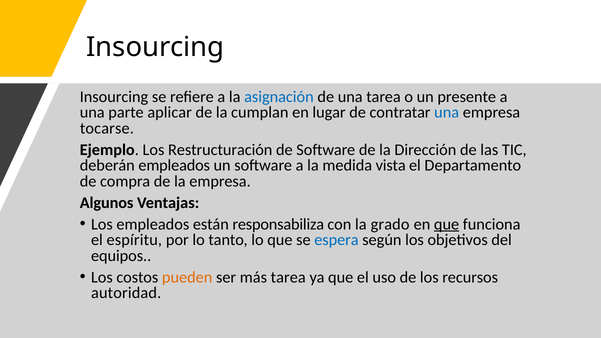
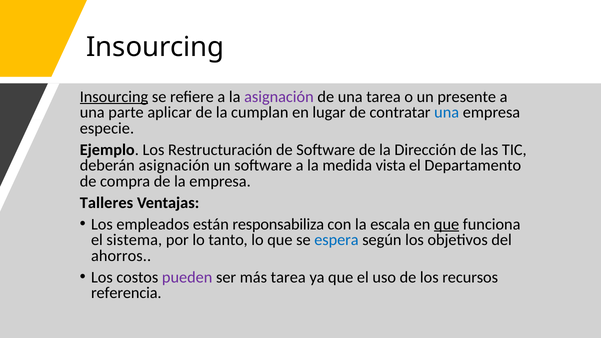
Insourcing at (114, 97) underline: none -> present
asignación at (279, 97) colour: blue -> purple
tocarse: tocarse -> especie
deberán empleados: empleados -> asignación
Algunos: Algunos -> Talleres
grado: grado -> escala
espíritu: espíritu -> sistema
equipos: equipos -> ahorros
pueden colour: orange -> purple
autoridad: autoridad -> referencia
